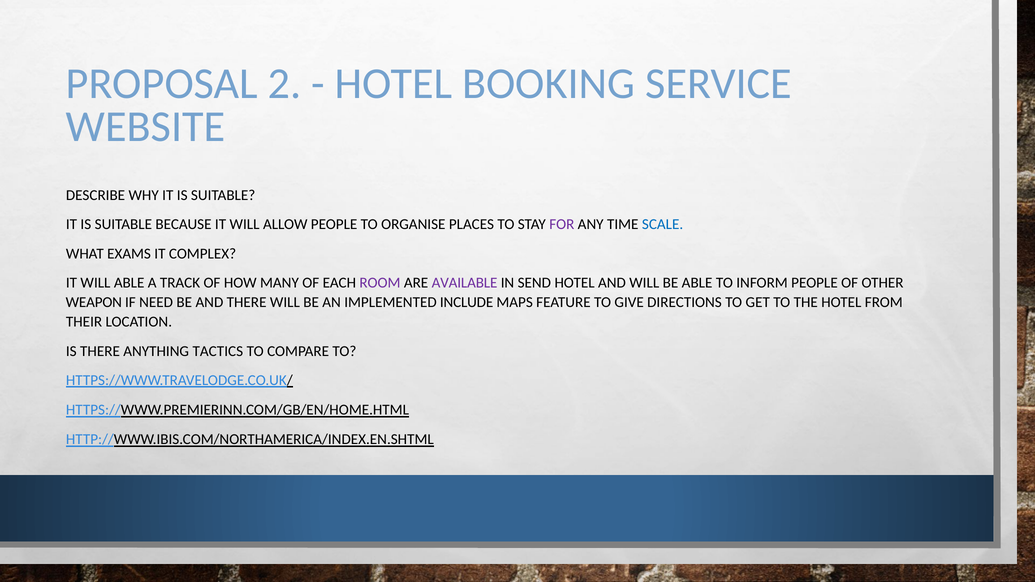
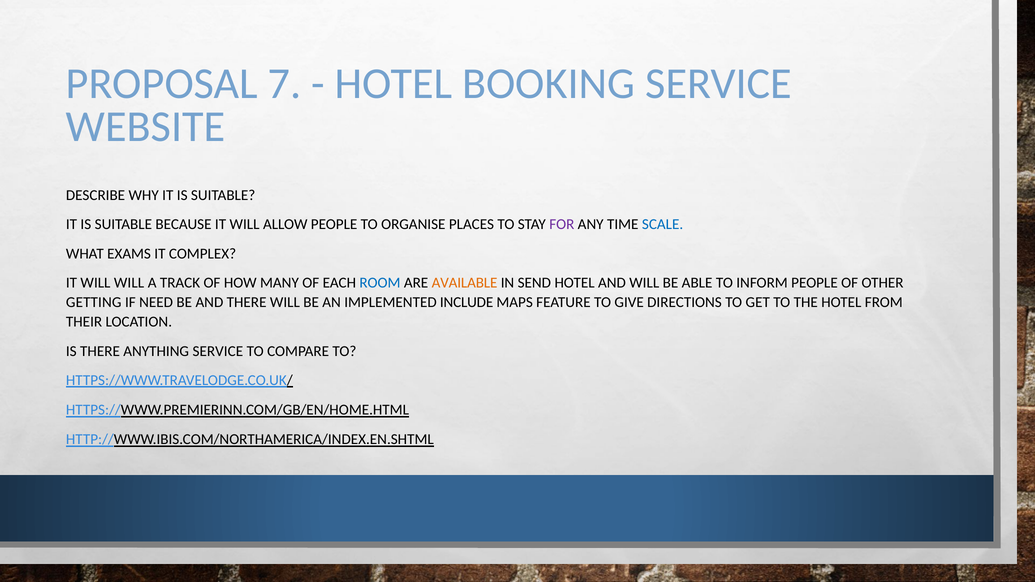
2: 2 -> 7
WILL ABLE: ABLE -> WILL
ROOM colour: purple -> blue
AVAILABLE colour: purple -> orange
WEAPON: WEAPON -> GETTING
ANYTHING TACTICS: TACTICS -> SERVICE
